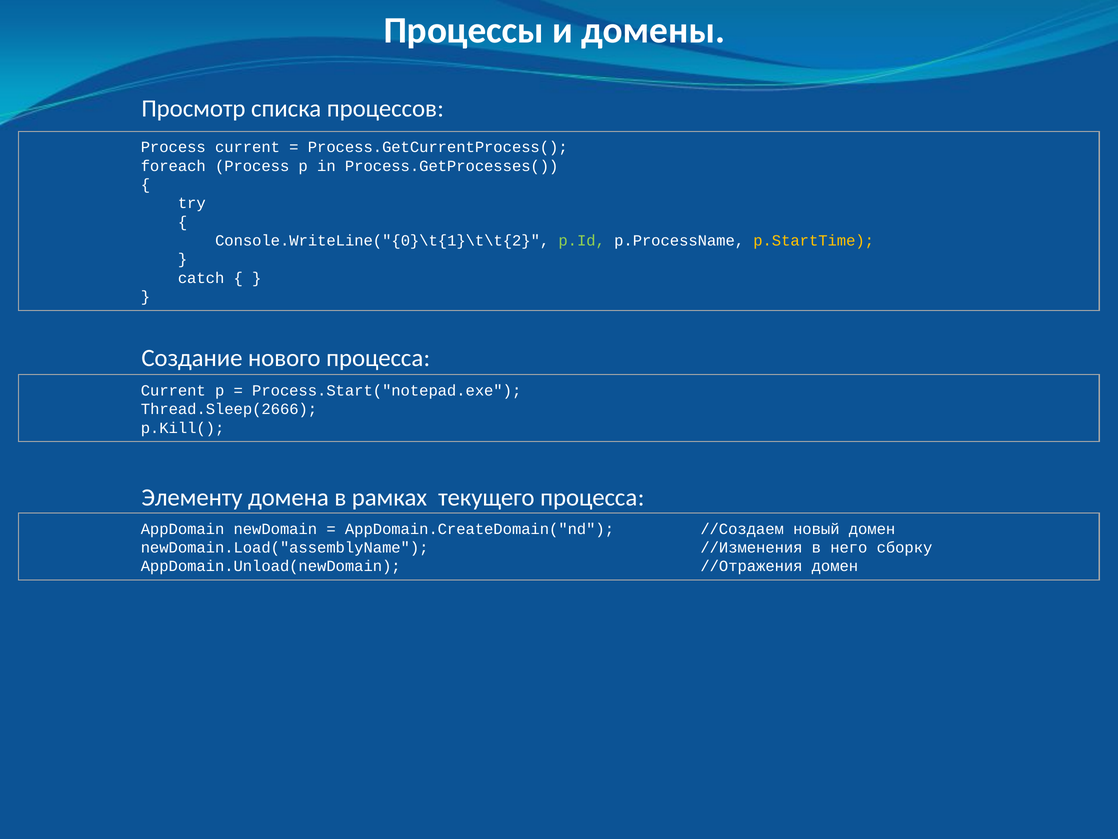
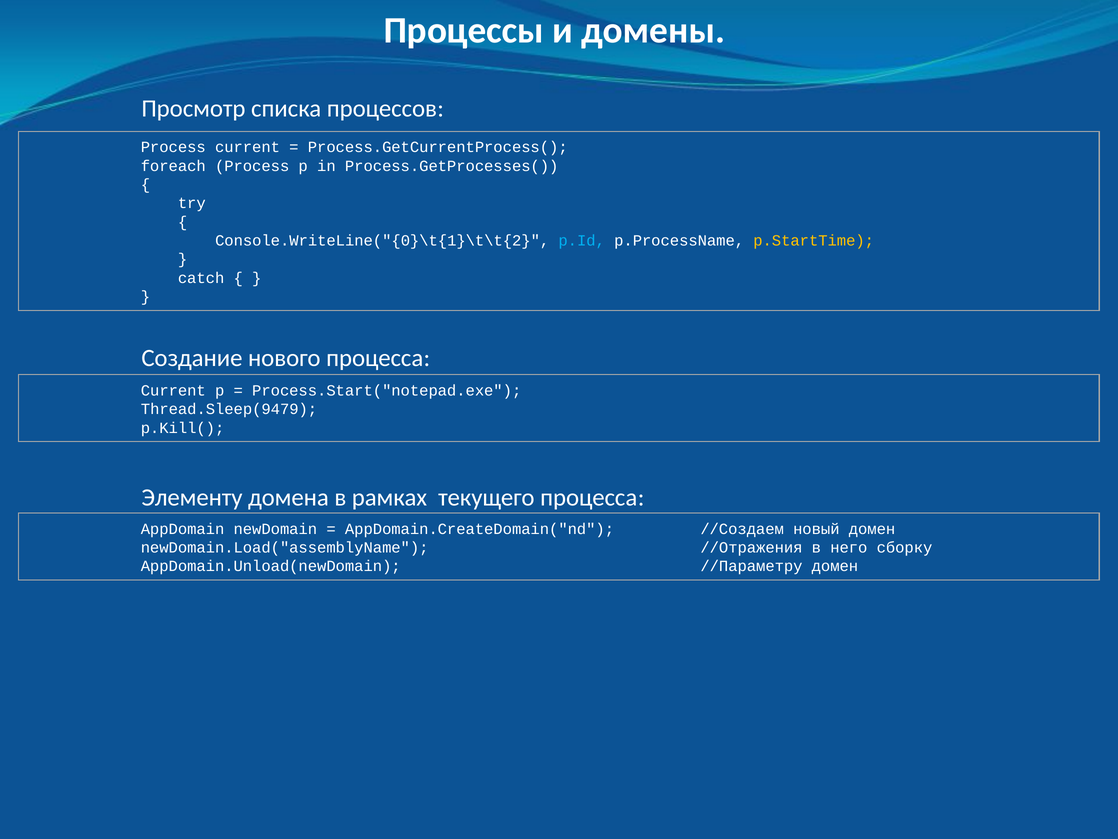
p.Id colour: light green -> light blue
Thread.Sleep(2666: Thread.Sleep(2666 -> Thread.Sleep(9479
//Изменения: //Изменения -> //Отражения
//Отражения: //Отражения -> //Параметру
